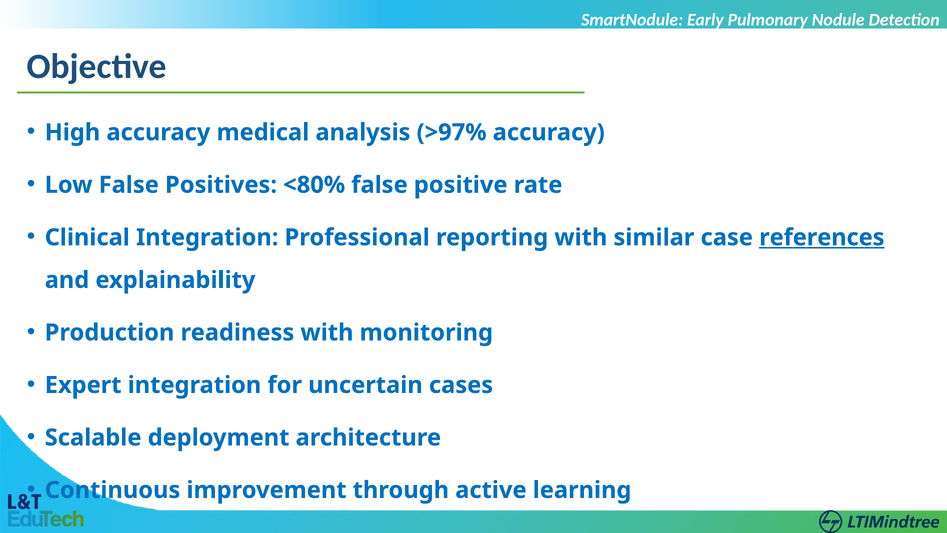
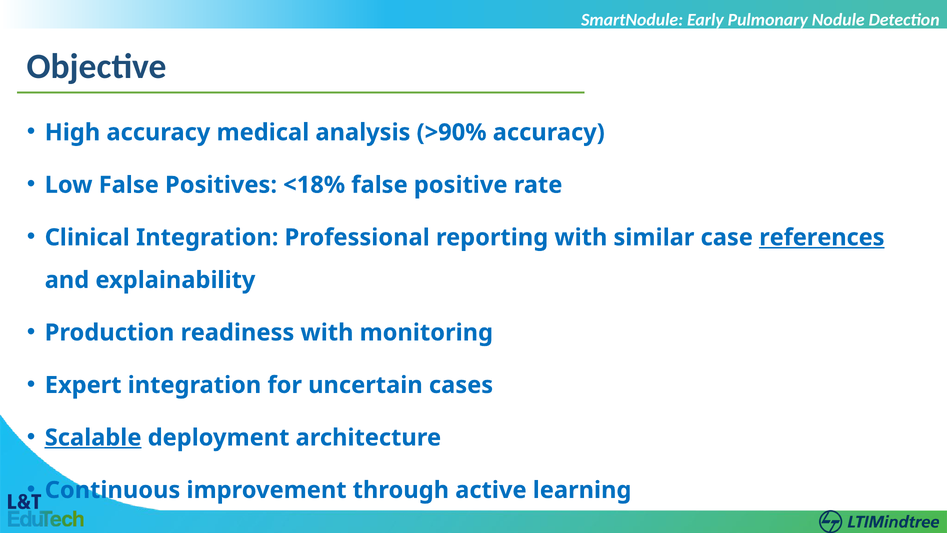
>97%: >97% -> >90%
<80%: <80% -> <18%
Scalable underline: none -> present
